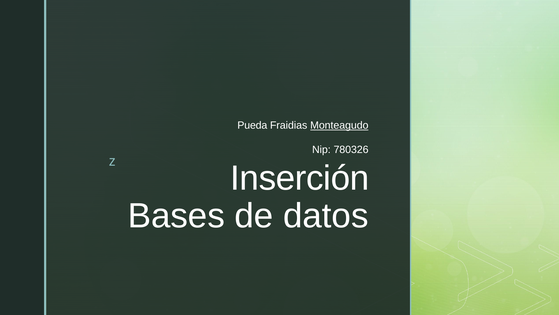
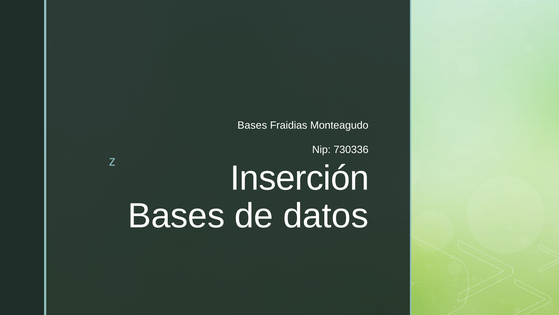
Pueda at (252, 125): Pueda -> Bases
Monteagudo underline: present -> none
780326: 780326 -> 730336
